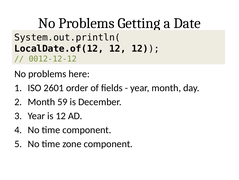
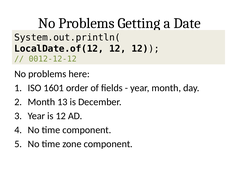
2601: 2601 -> 1601
59: 59 -> 13
